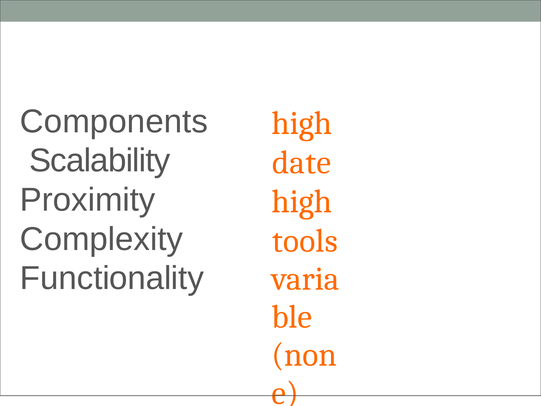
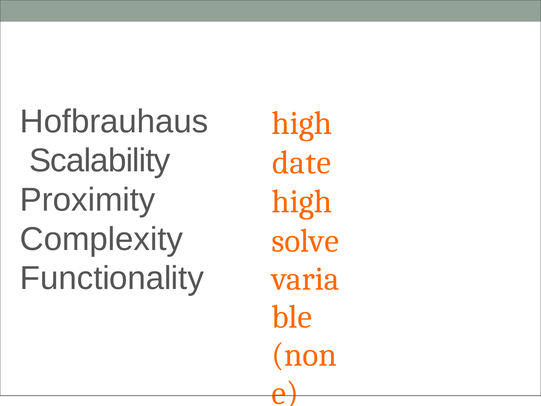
Components: Components -> Hofbrauhaus
tools: tools -> solve
